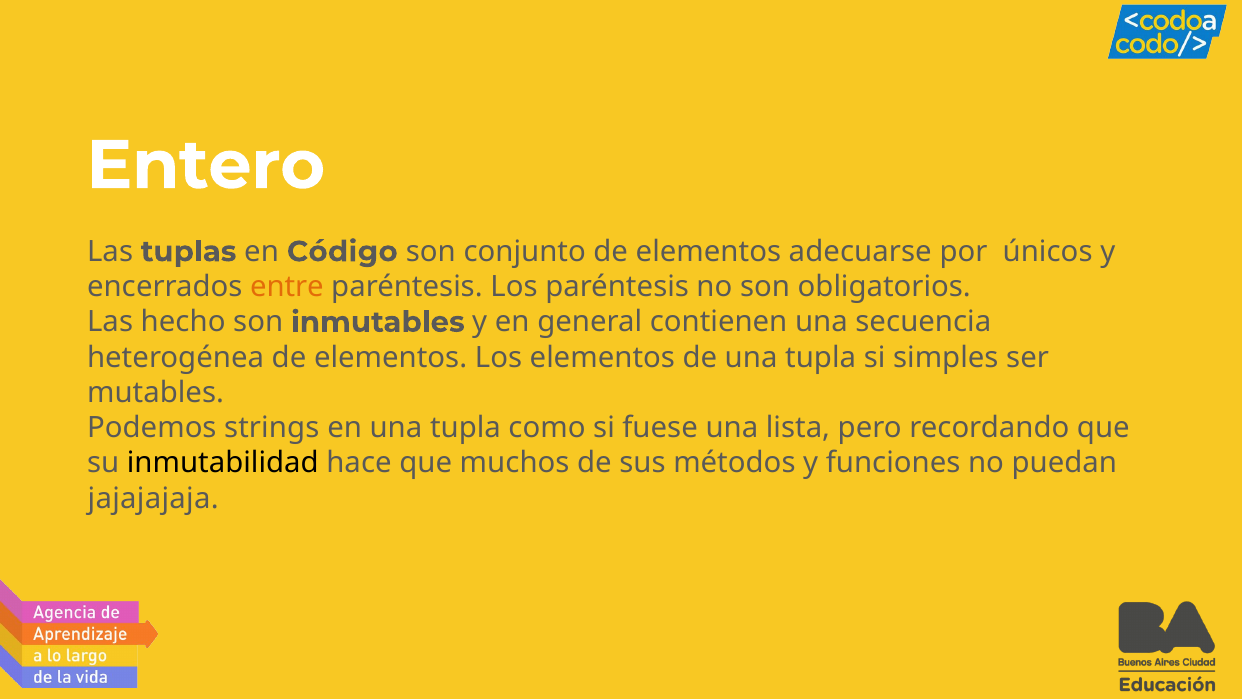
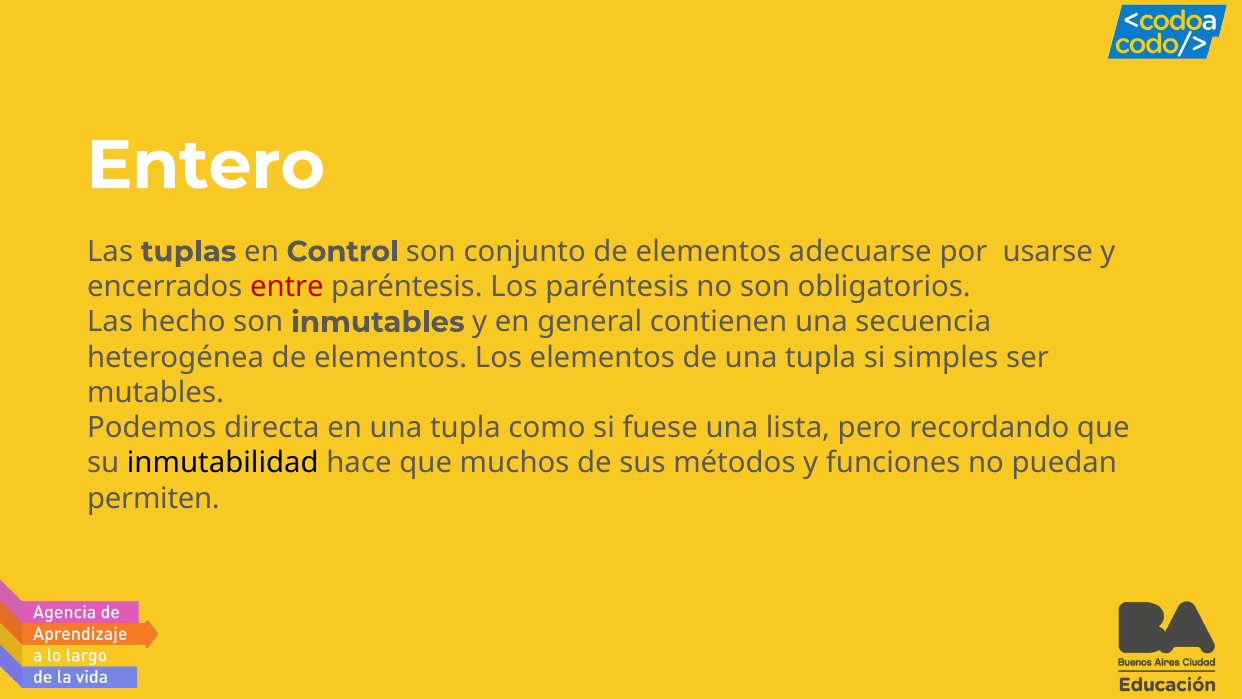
Código: Código -> Control
únicos: únicos -> usarse
entre colour: orange -> red
strings: strings -> directa
jajajajaja: jajajajaja -> permiten
